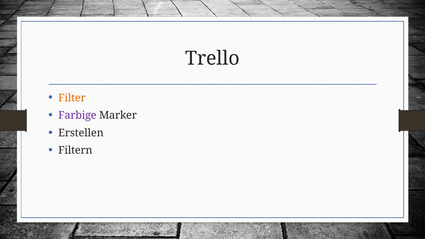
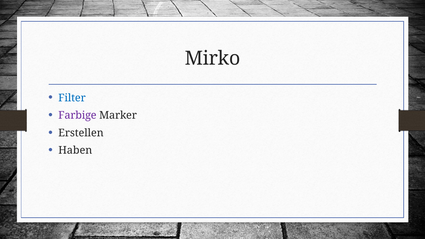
Trello: Trello -> Mirko
Filter colour: orange -> blue
Filtern: Filtern -> Haben
